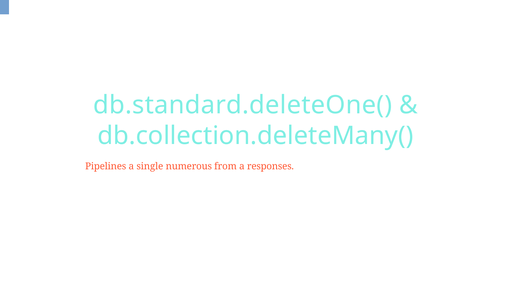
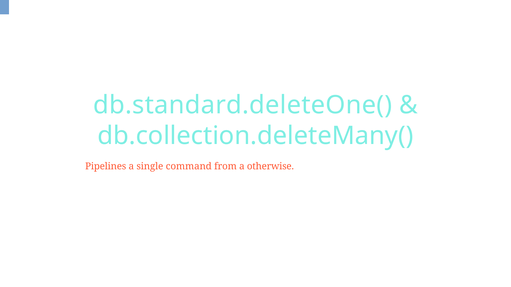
numerous: numerous -> command
responses: responses -> otherwise
